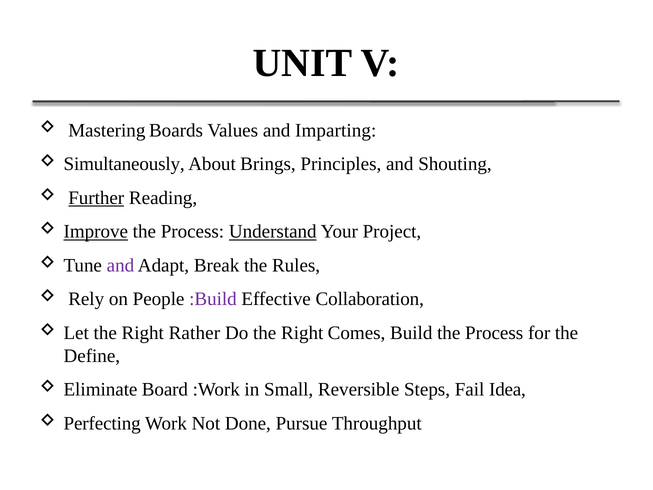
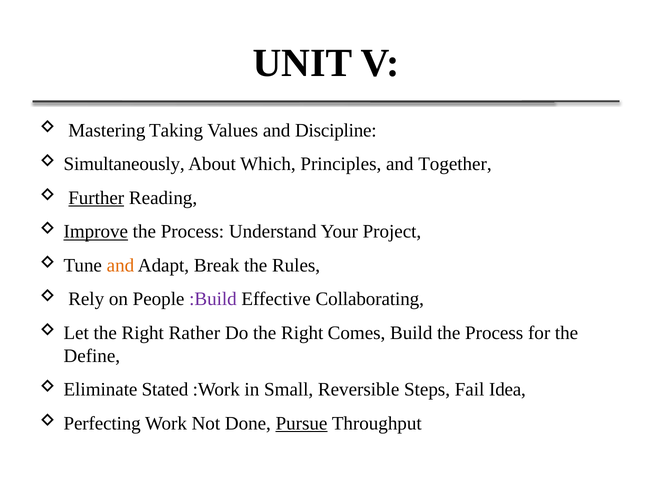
Boards: Boards -> Taking
Imparting: Imparting -> Discipline
Brings: Brings -> Which
Shouting: Shouting -> Together
Understand underline: present -> none
and at (120, 265) colour: purple -> orange
Collaboration: Collaboration -> Collaborating
Board: Board -> Stated
Pursue underline: none -> present
